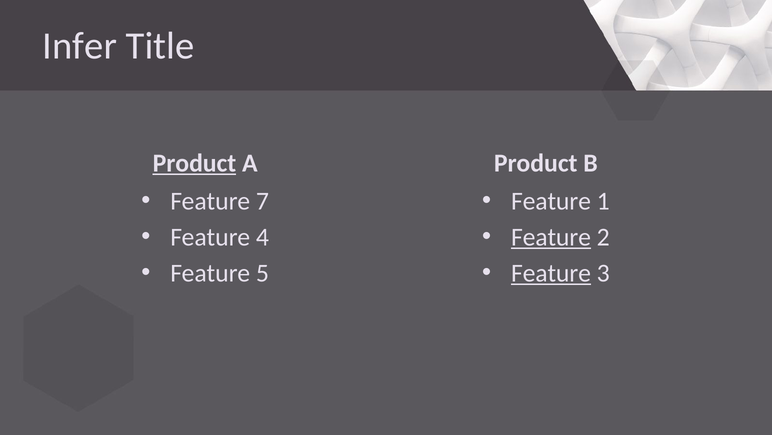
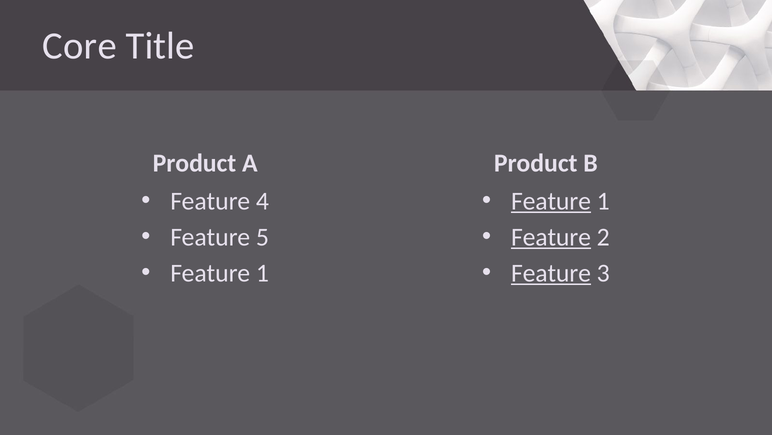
Infer: Infer -> Core
Product at (194, 163) underline: present -> none
7: 7 -> 4
Feature at (551, 201) underline: none -> present
4: 4 -> 5
5 at (262, 273): 5 -> 1
